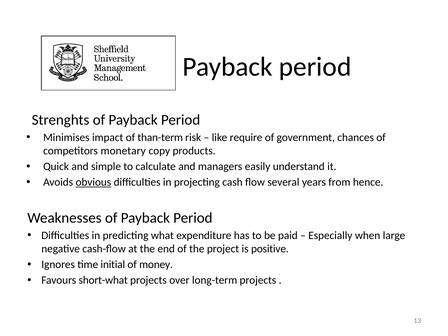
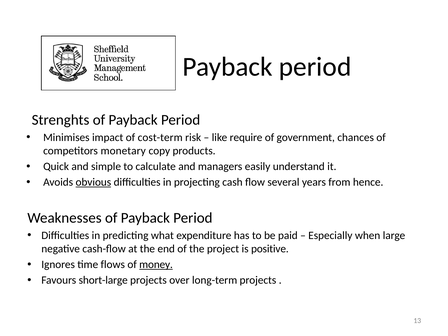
than-term: than-term -> cost-term
initial: initial -> flows
money underline: none -> present
short-what: short-what -> short-large
